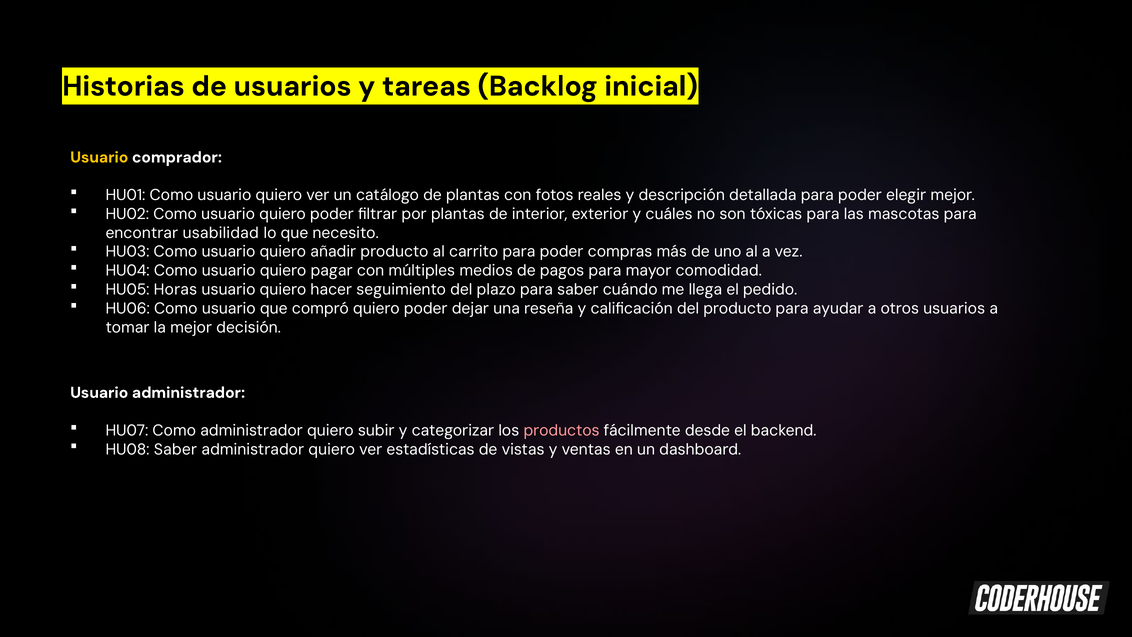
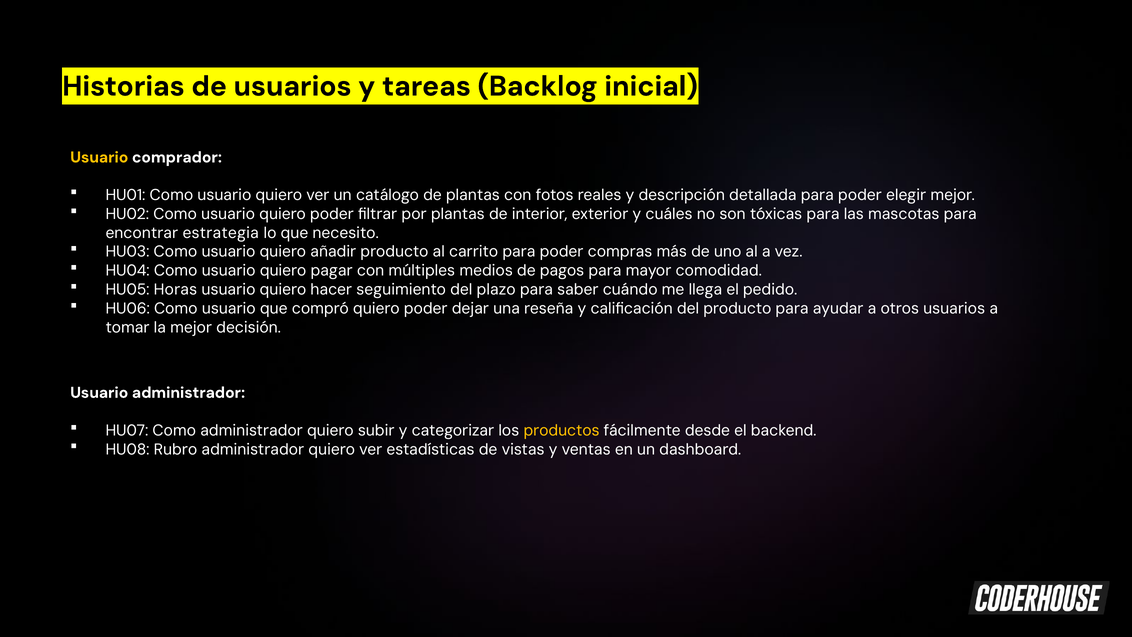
usabilidad: usabilidad -> estrategia
productos colour: pink -> yellow
HU08 Saber: Saber -> Rubro
